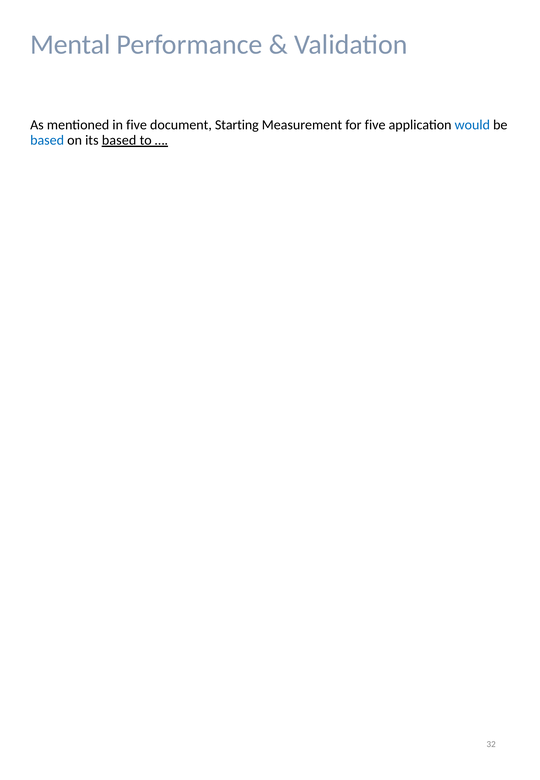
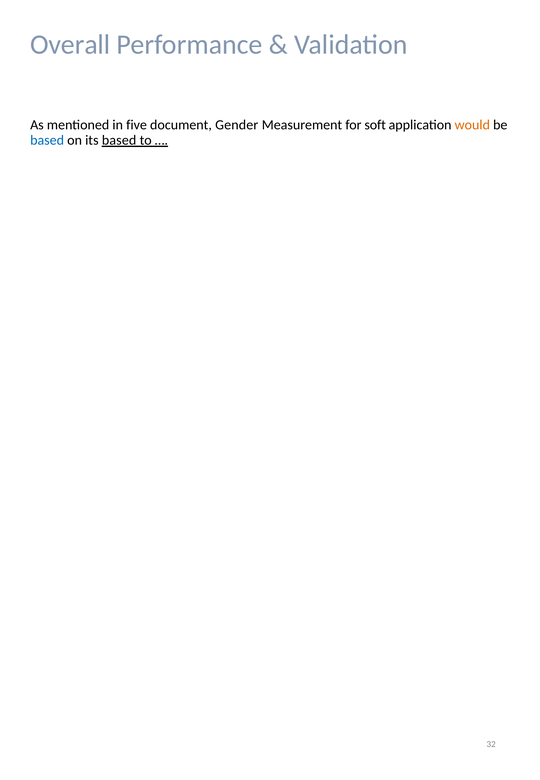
Mental: Mental -> Overall
Starting: Starting -> Gender
for five: five -> soft
would colour: blue -> orange
